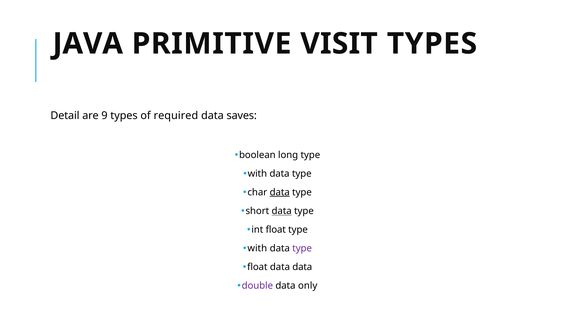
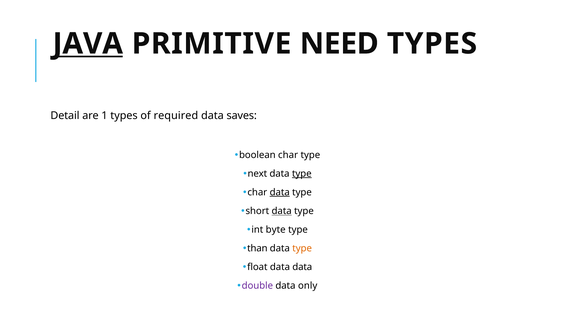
JAVA underline: none -> present
VISIT: VISIT -> NEED
9: 9 -> 1
boolean long: long -> char
with at (257, 174): with -> next
type at (302, 174) underline: none -> present
int float: float -> byte
with at (257, 249): with -> than
type at (302, 249) colour: purple -> orange
